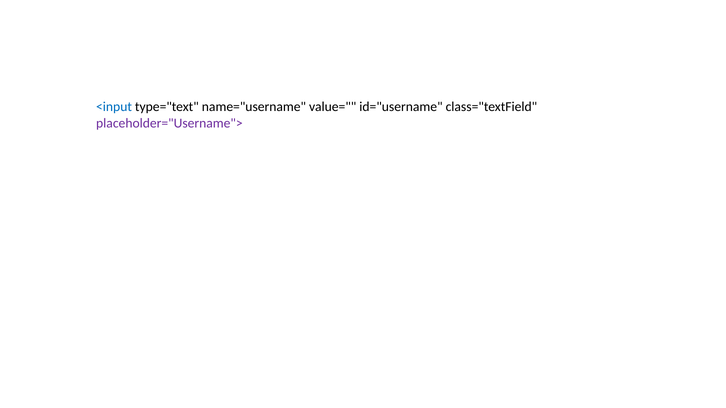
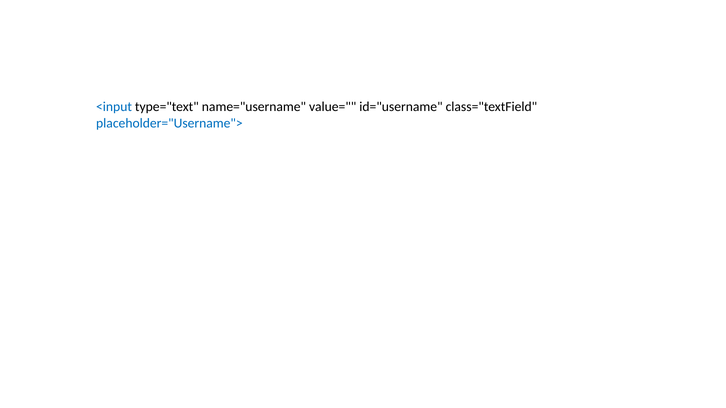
placeholder="Username"> colour: purple -> blue
